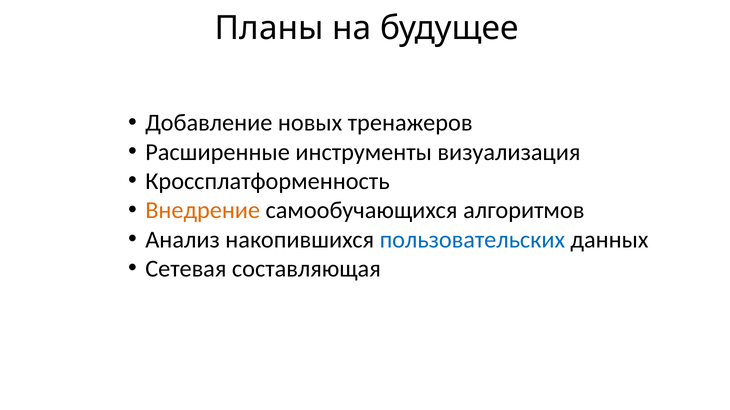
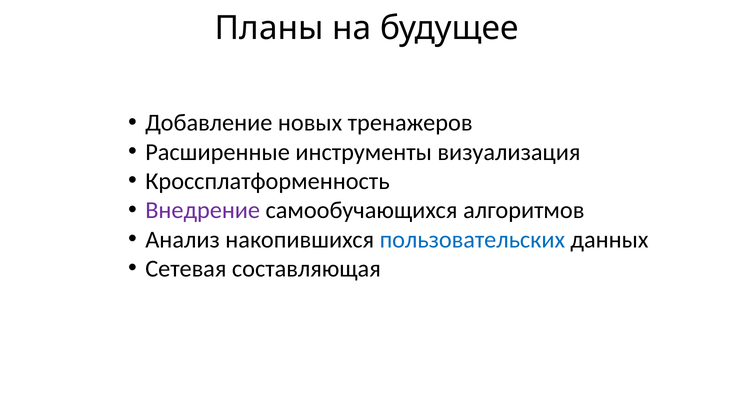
Внедрение colour: orange -> purple
